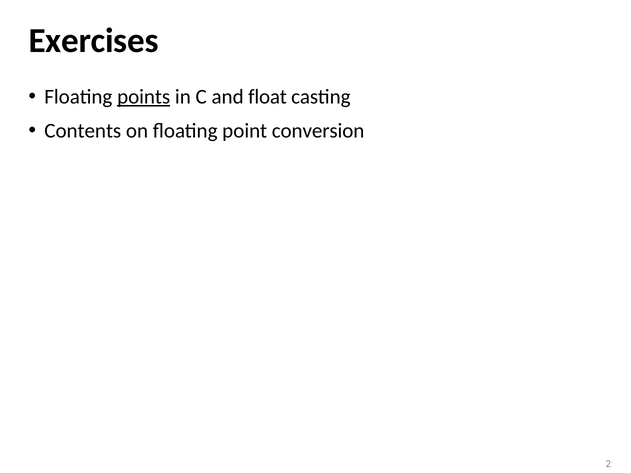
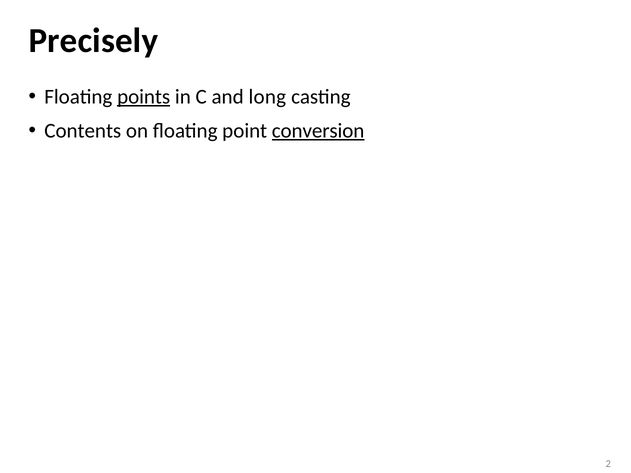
Exercises: Exercises -> Precisely
float: float -> long
conversion underline: none -> present
